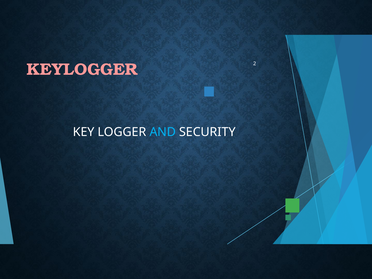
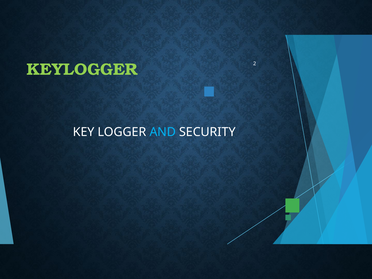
KEYLOGGER colour: pink -> light green
